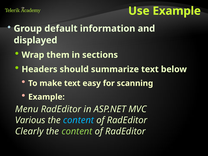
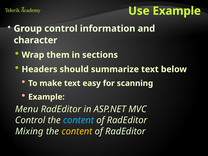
Group default: default -> control
displayed: displayed -> character
Various at (30, 120): Various -> Control
Clearly: Clearly -> Mixing
content at (77, 131) colour: light green -> yellow
